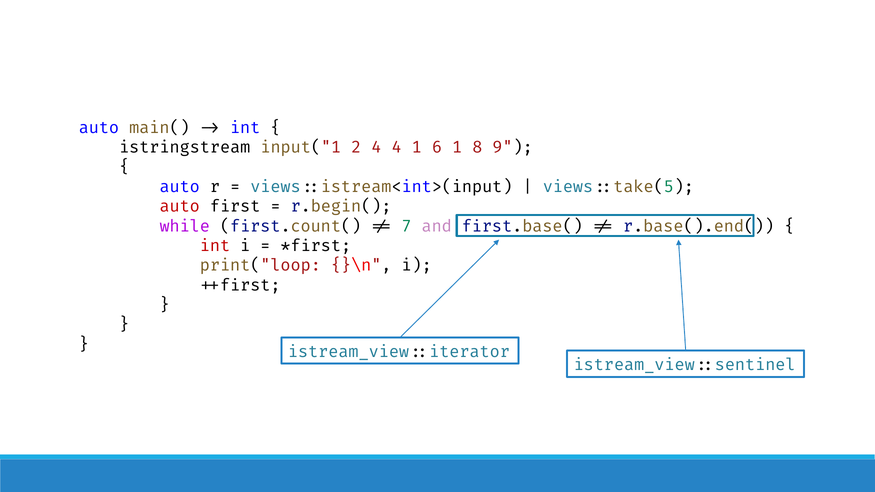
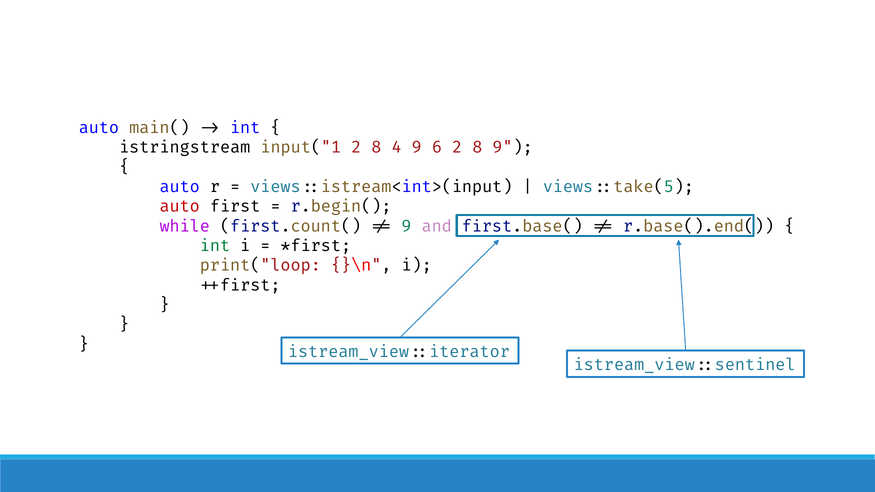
input("1 2 4: 4 -> 8
4 1: 1 -> 9
6 1: 1 -> 2
7 at (407, 226): 7 -> 9
int at (215, 246) colour: red -> green
